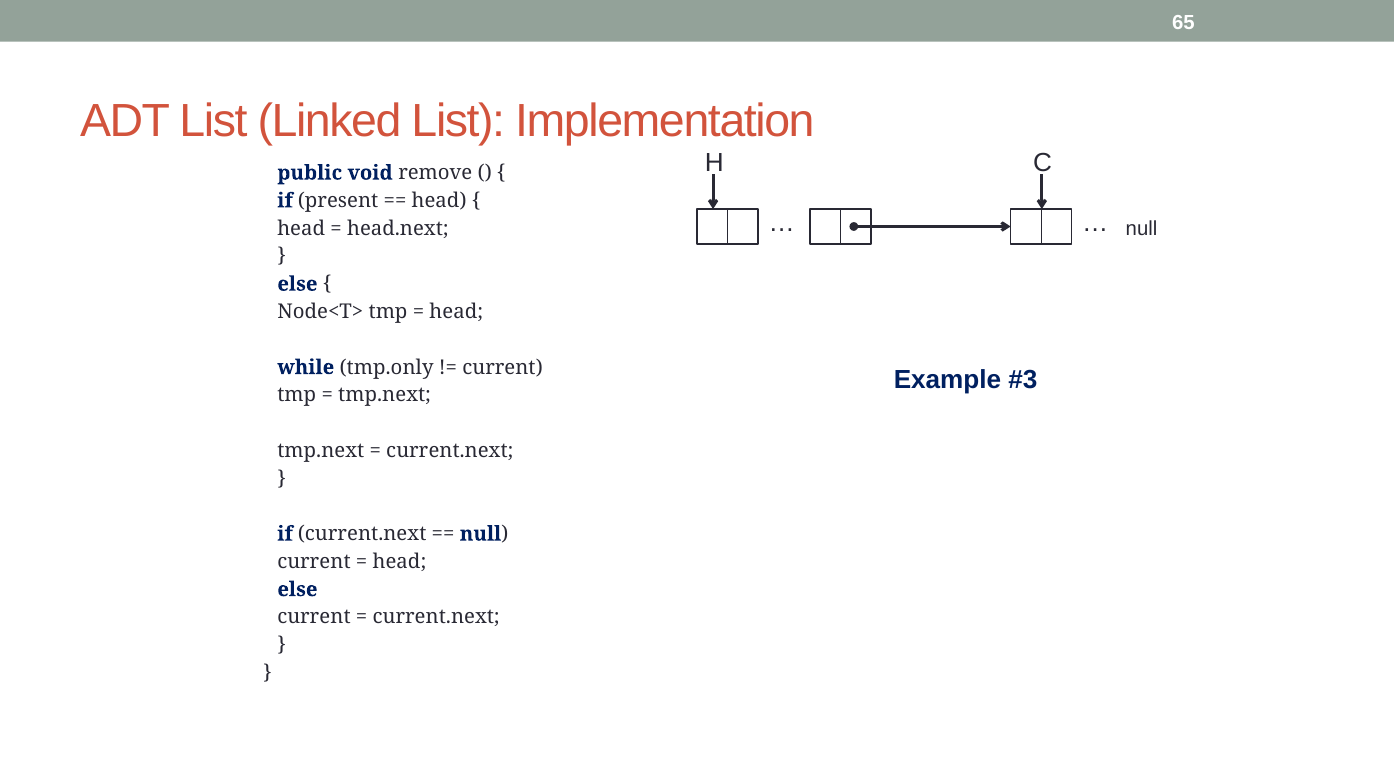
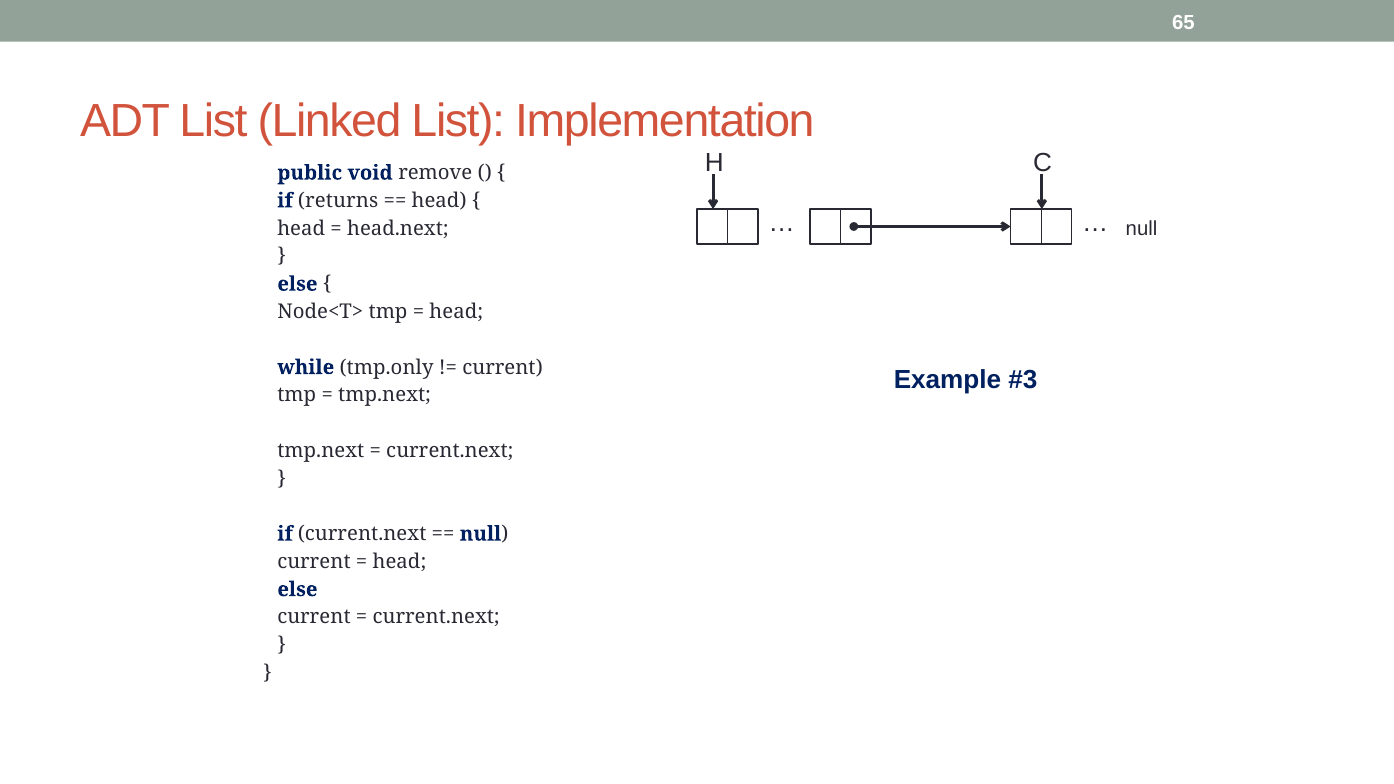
present: present -> returns
